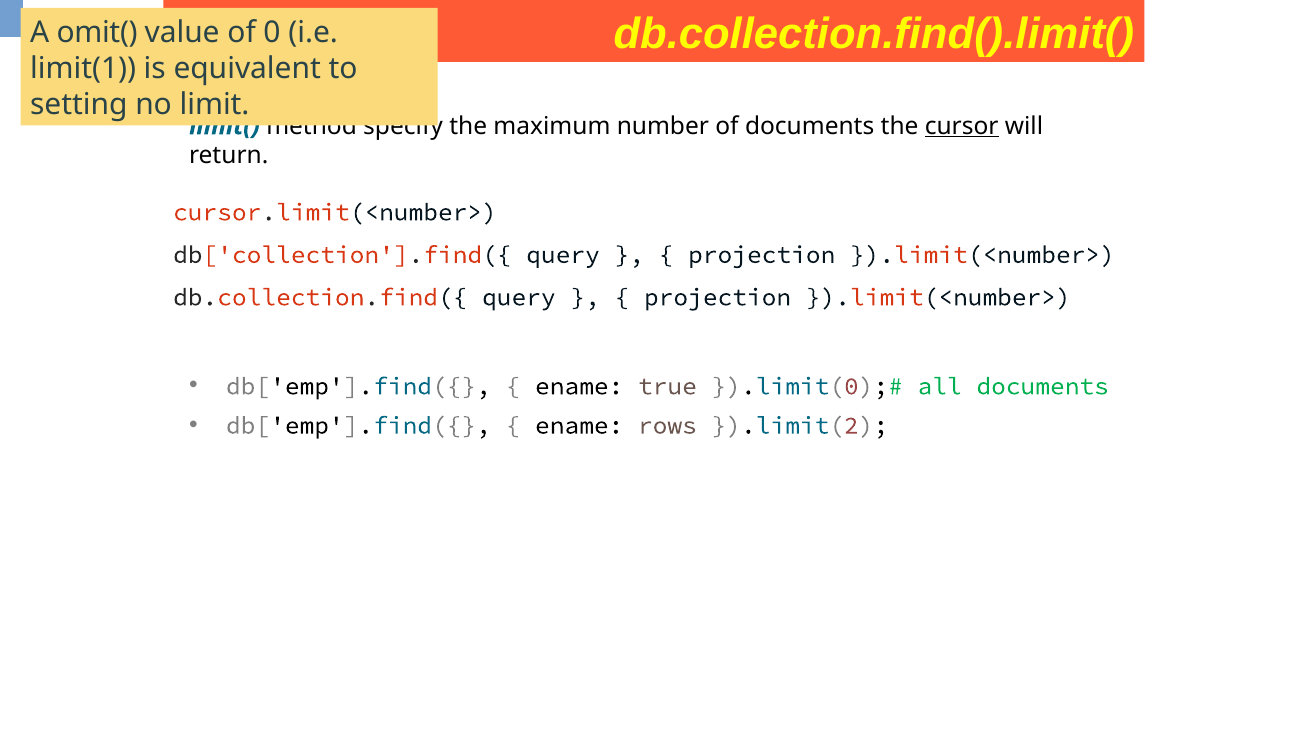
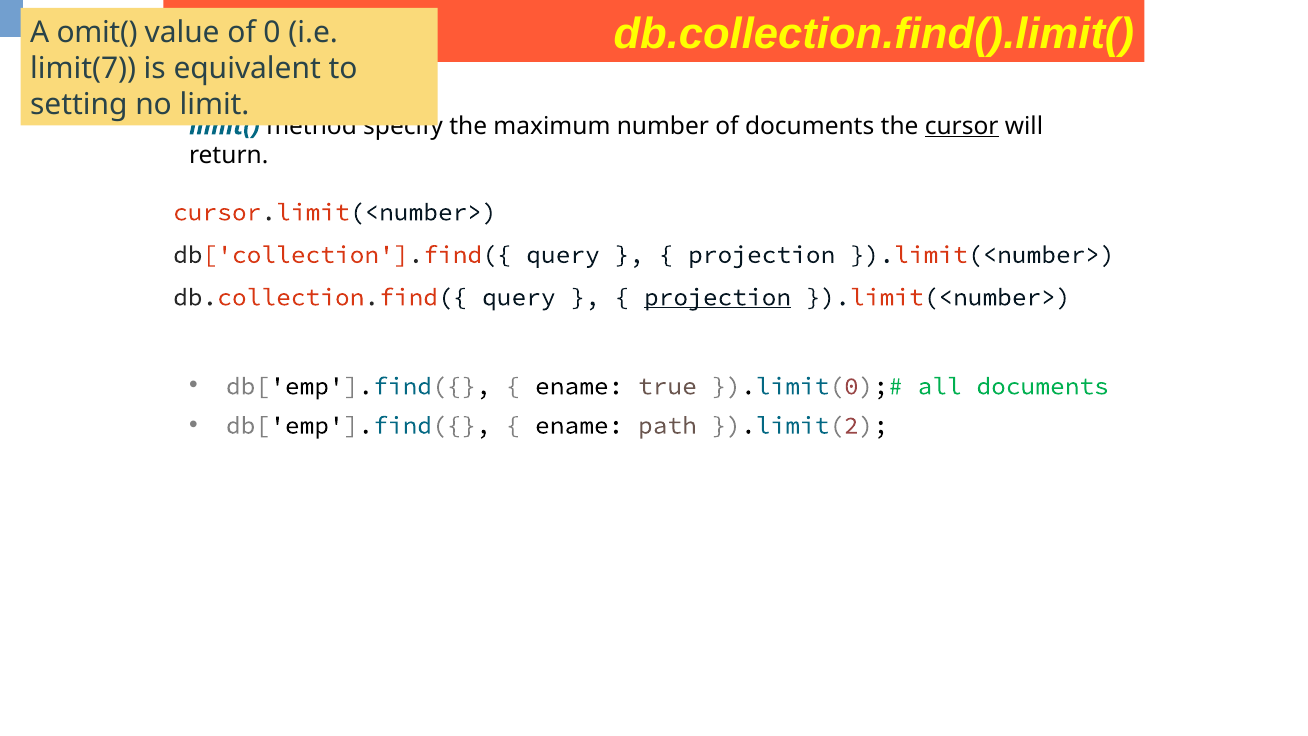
limit(1: limit(1 -> limit(7
projection at (718, 297) underline: none -> present
rows: rows -> path
